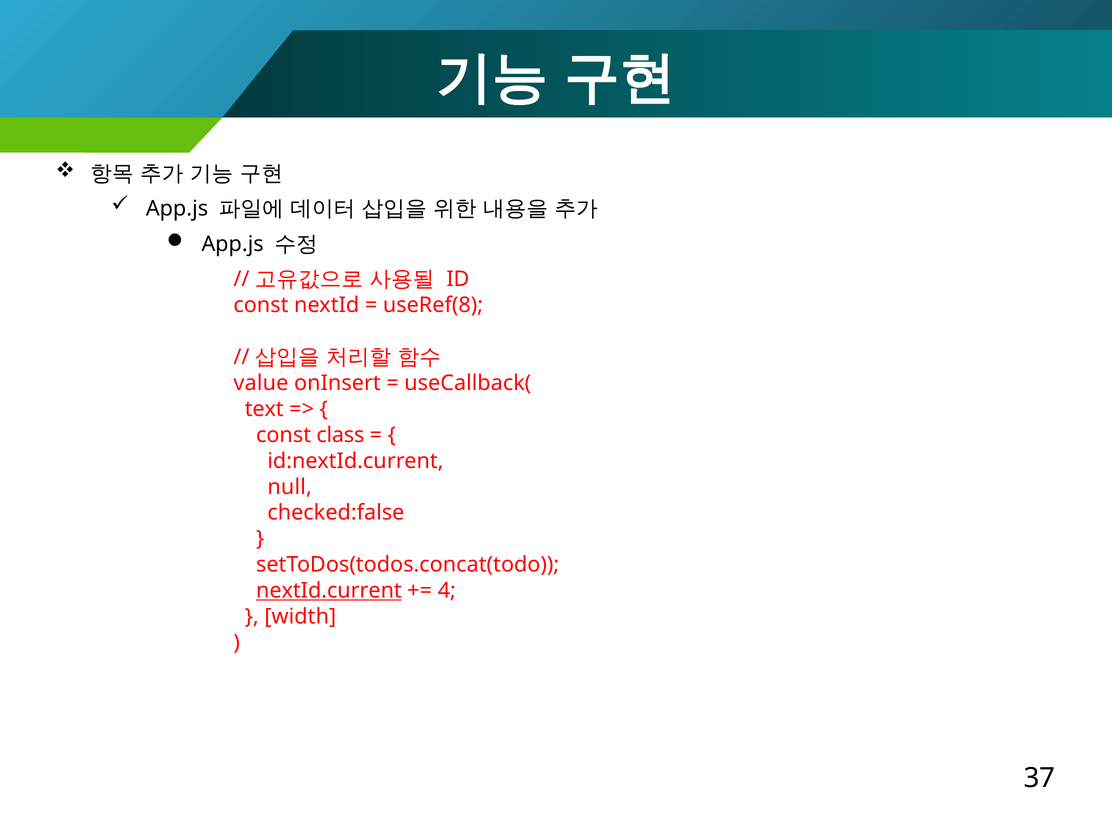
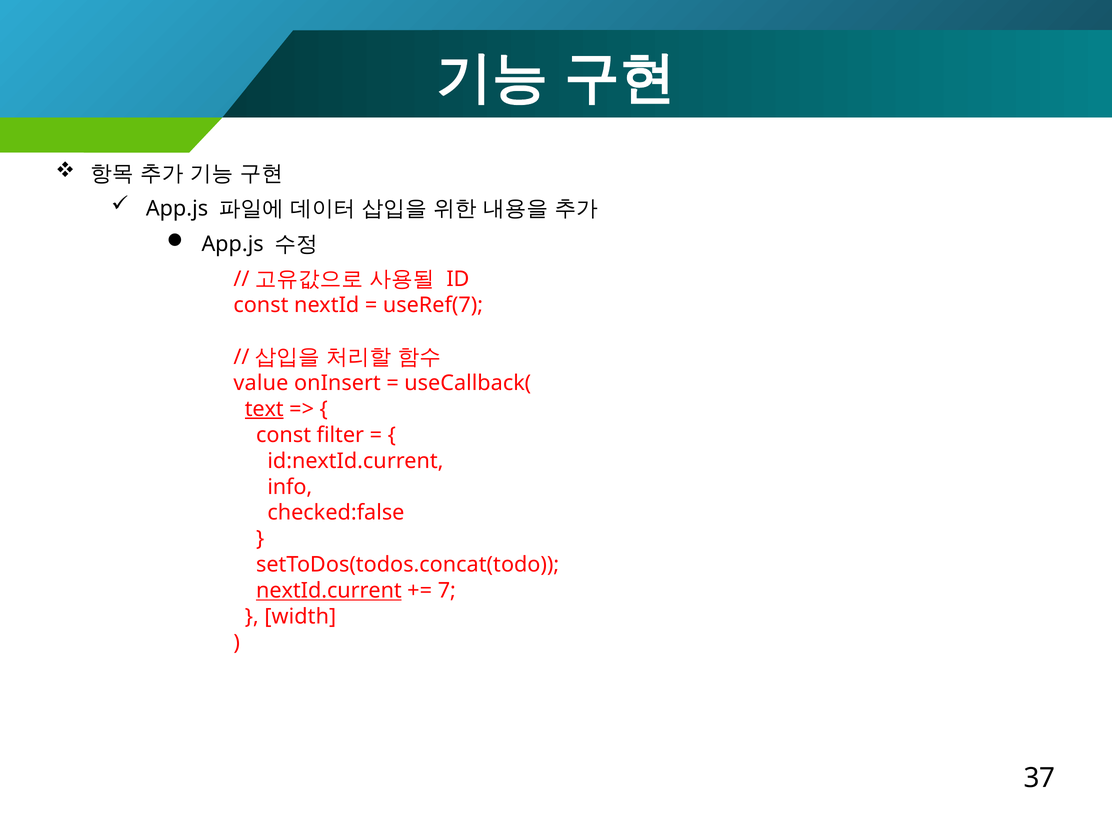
useRef(8: useRef(8 -> useRef(7
text underline: none -> present
class: class -> filter
null: null -> info
4: 4 -> 7
